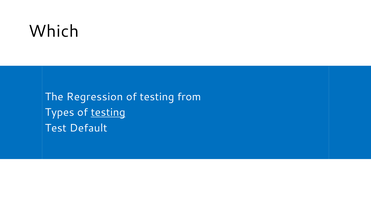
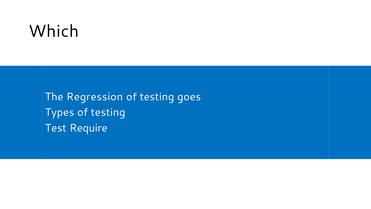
from: from -> goes
testing at (108, 112) underline: present -> none
Default: Default -> Require
